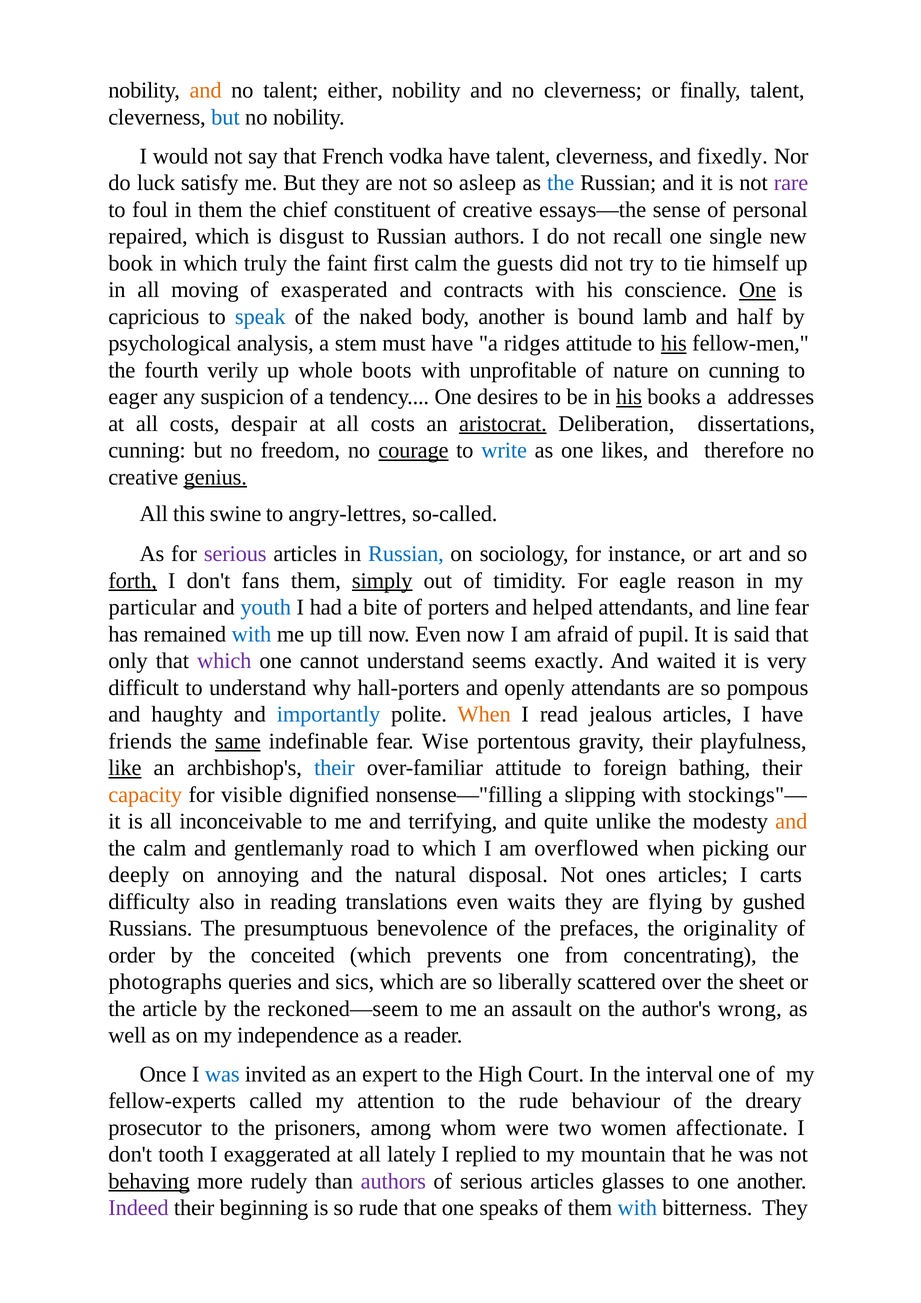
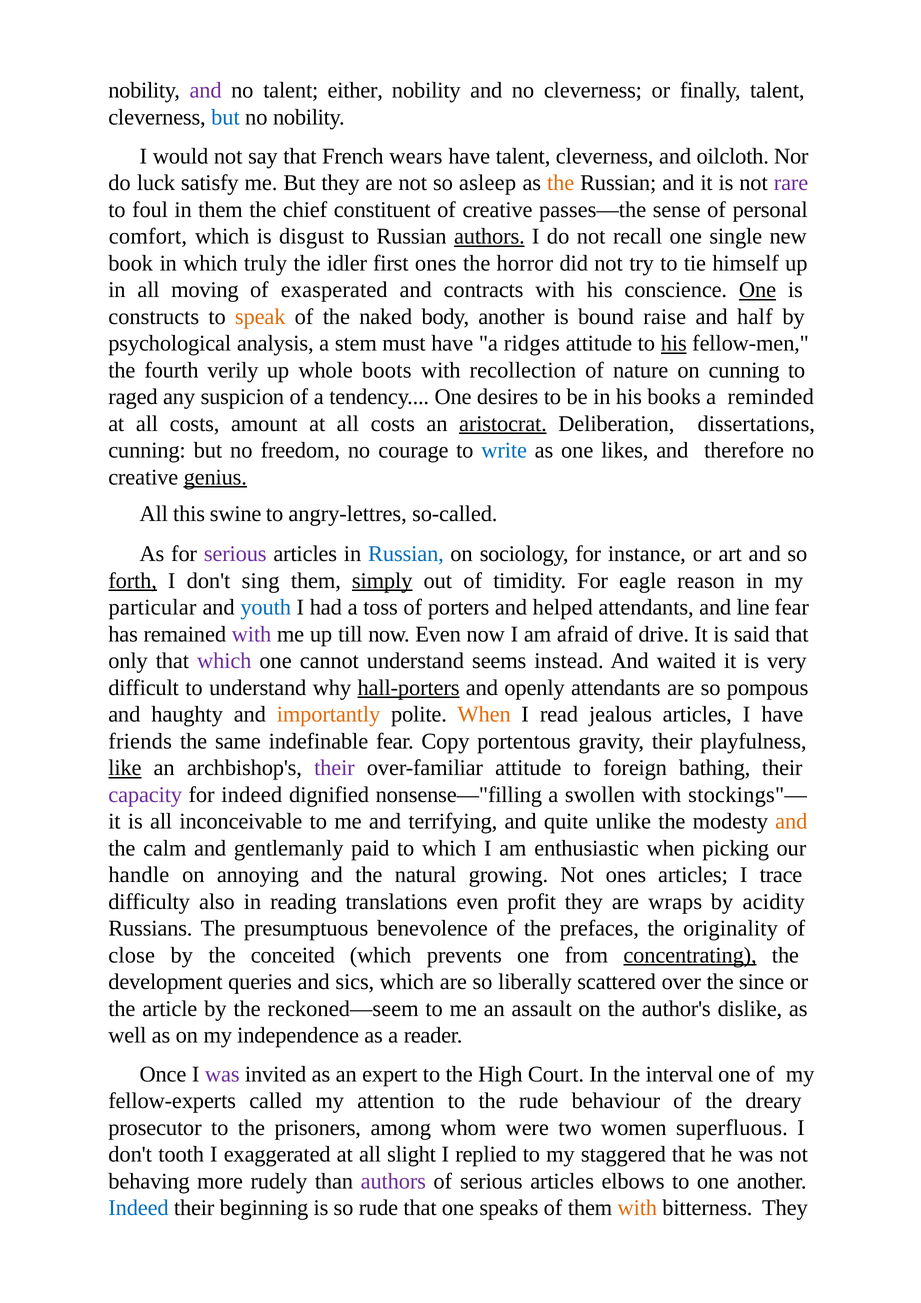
and at (206, 91) colour: orange -> purple
vodka: vodka -> wears
fixedly: fixedly -> oilcloth
the at (561, 183) colour: blue -> orange
essays—the: essays—the -> passes—the
repaired: repaired -> comfort
authors at (489, 237) underline: none -> present
faint: faint -> idler
first calm: calm -> ones
guests: guests -> horror
capricious: capricious -> constructs
speak colour: blue -> orange
lamb: lamb -> raise
unprofitable: unprofitable -> recollection
eager: eager -> raged
his at (629, 397) underline: present -> none
addresses: addresses -> reminded
despair: despair -> amount
courage underline: present -> none
fans: fans -> sing
bite: bite -> toss
with at (251, 634) colour: blue -> purple
pupil: pupil -> drive
exactly: exactly -> instead
hall-porters underline: none -> present
importantly colour: blue -> orange
same underline: present -> none
Wise: Wise -> Copy
their at (334, 768) colour: blue -> purple
capacity colour: orange -> purple
for visible: visible -> indeed
slipping: slipping -> swollen
road: road -> paid
overflowed: overflowed -> enthusiastic
deeply: deeply -> handle
disposal: disposal -> growing
carts: carts -> trace
waits: waits -> profit
flying: flying -> wraps
gushed: gushed -> acidity
order: order -> close
concentrating underline: none -> present
photographs: photographs -> development
sheet: sheet -> since
wrong: wrong -> dislike
was at (222, 1074) colour: blue -> purple
affectionate: affectionate -> superfluous
lately: lately -> slight
mountain: mountain -> staggered
behaving underline: present -> none
glasses: glasses -> elbows
Indeed at (139, 1208) colour: purple -> blue
with at (637, 1208) colour: blue -> orange
